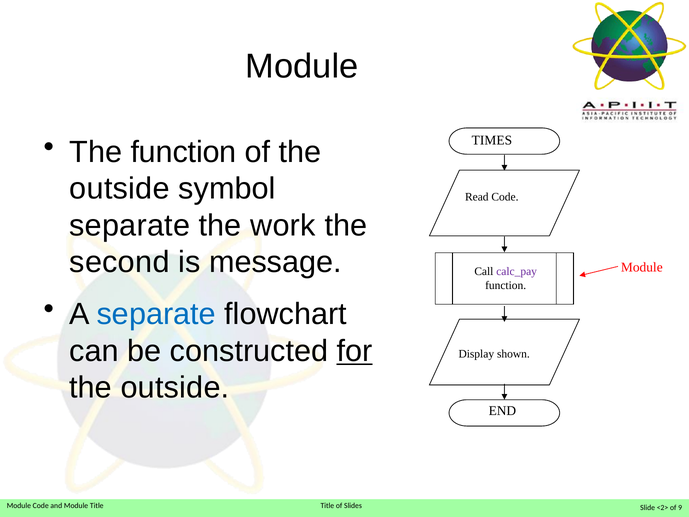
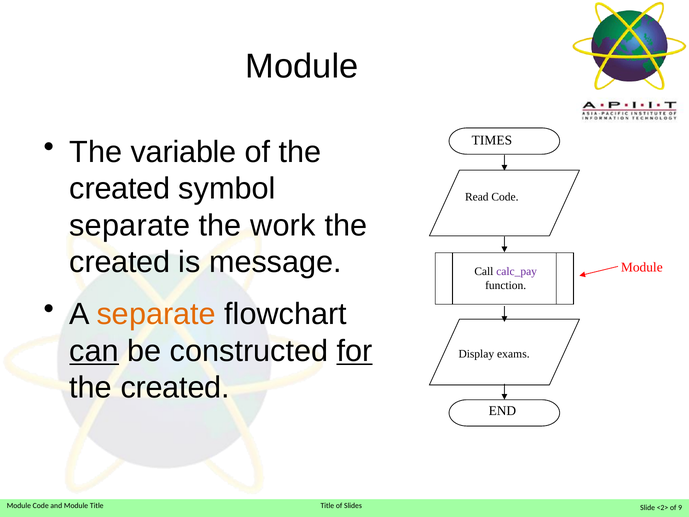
The function: function -> variable
outside at (120, 189): outside -> created
second at (120, 262): second -> created
separate at (156, 314) colour: blue -> orange
can underline: none -> present
shown: shown -> exams
outside at (175, 388): outside -> created
